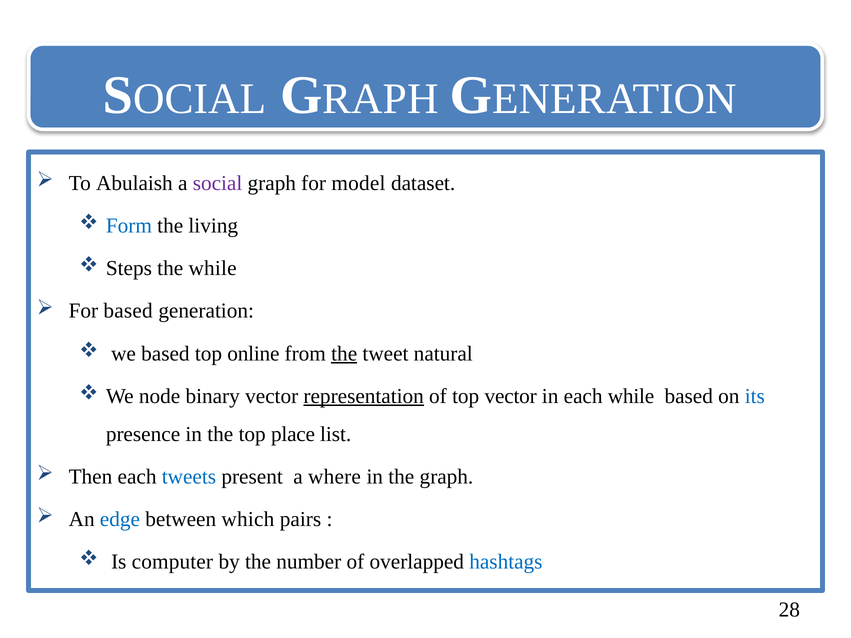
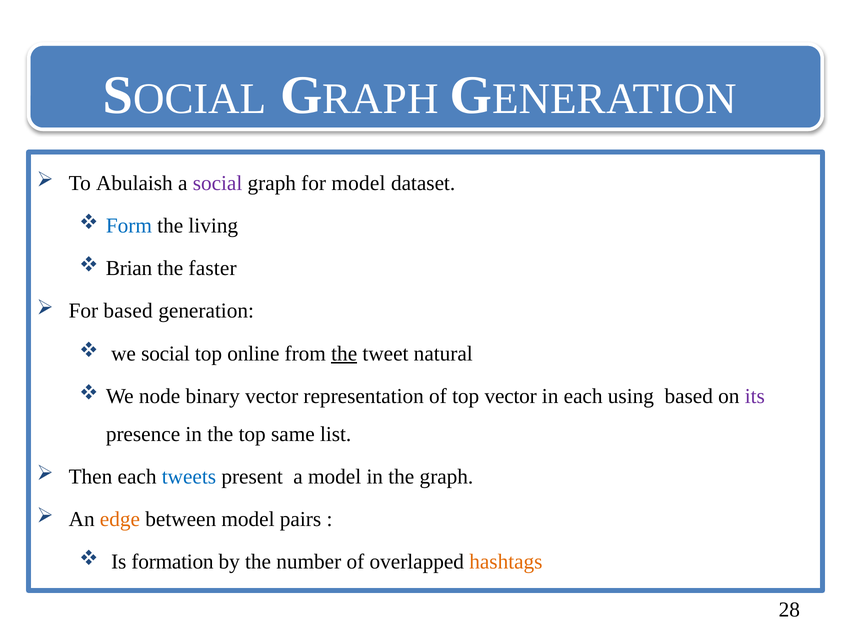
Steps: Steps -> Brian
the while: while -> faster
we based: based -> social
representation underline: present -> none
each while: while -> using
its colour: blue -> purple
place: place -> same
a where: where -> model
edge colour: blue -> orange
between which: which -> model
computer: computer -> formation
hashtags colour: blue -> orange
